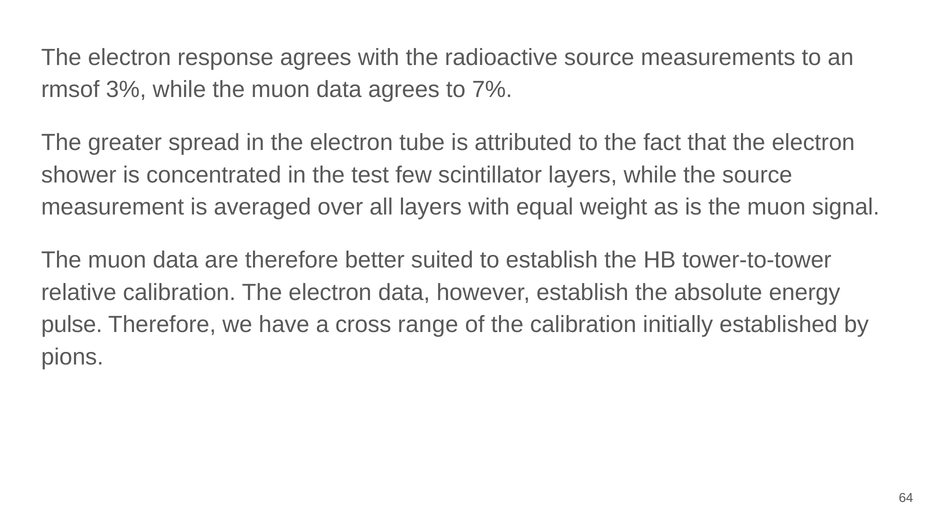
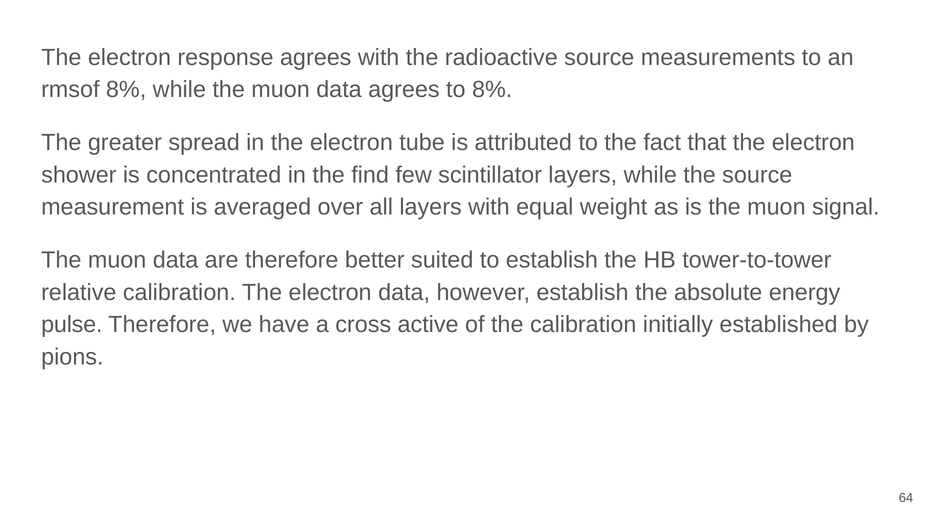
rmsof 3%: 3% -> 8%
to 7%: 7% -> 8%
test: test -> find
range: range -> active
